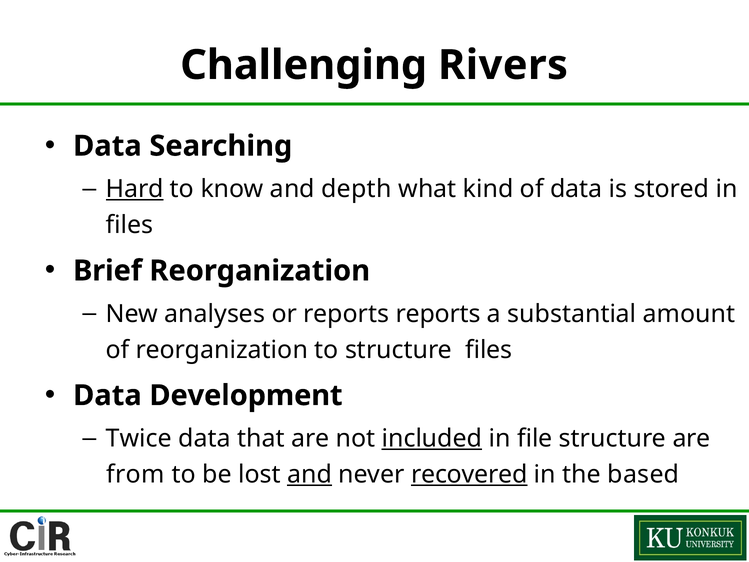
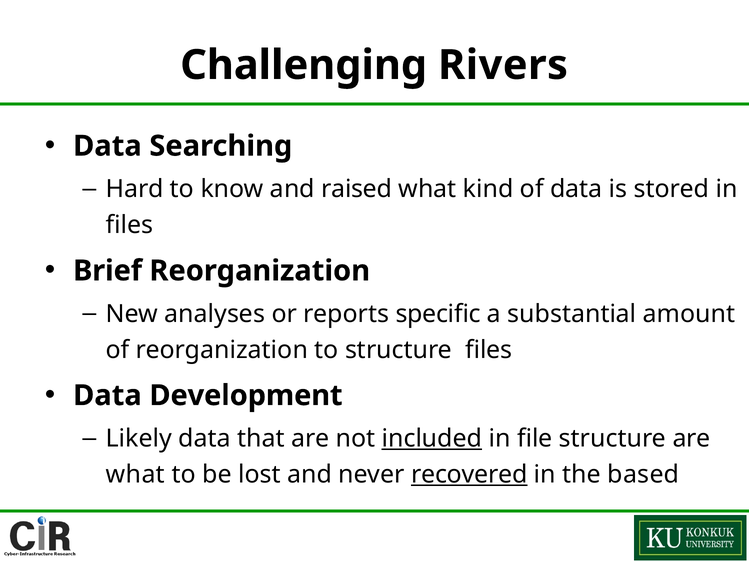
Hard underline: present -> none
depth: depth -> raised
reports reports: reports -> specific
Twice: Twice -> Likely
from at (135, 474): from -> what
and at (310, 474) underline: present -> none
